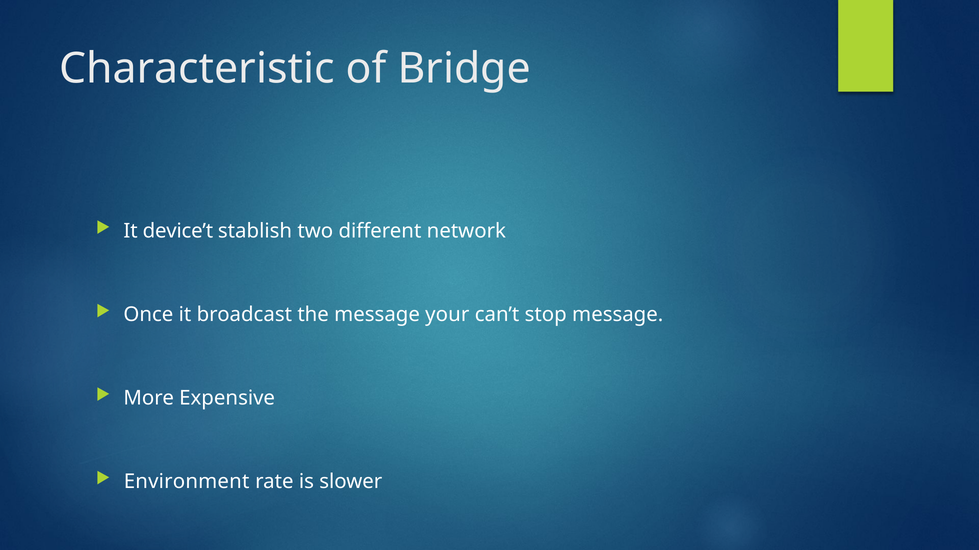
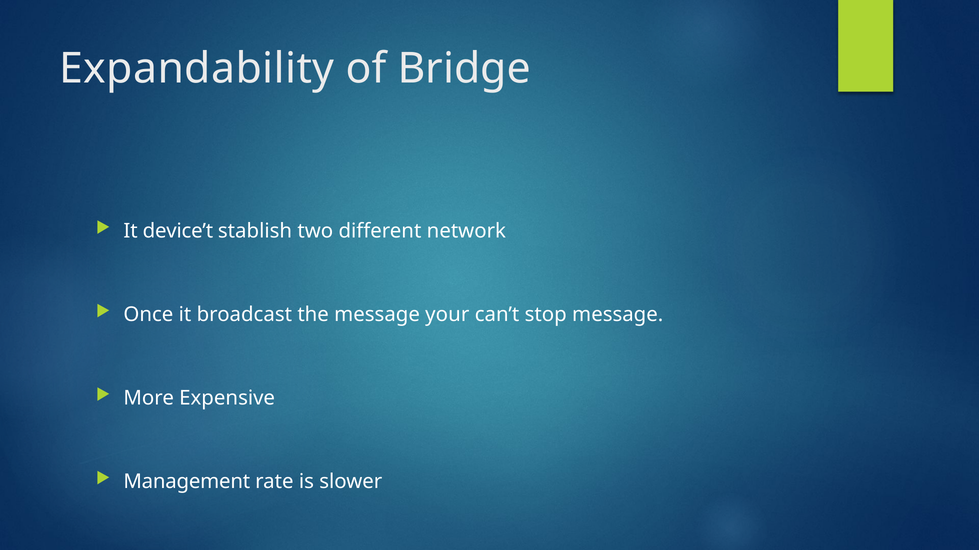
Characteristic: Characteristic -> Expandability
Environment: Environment -> Management
